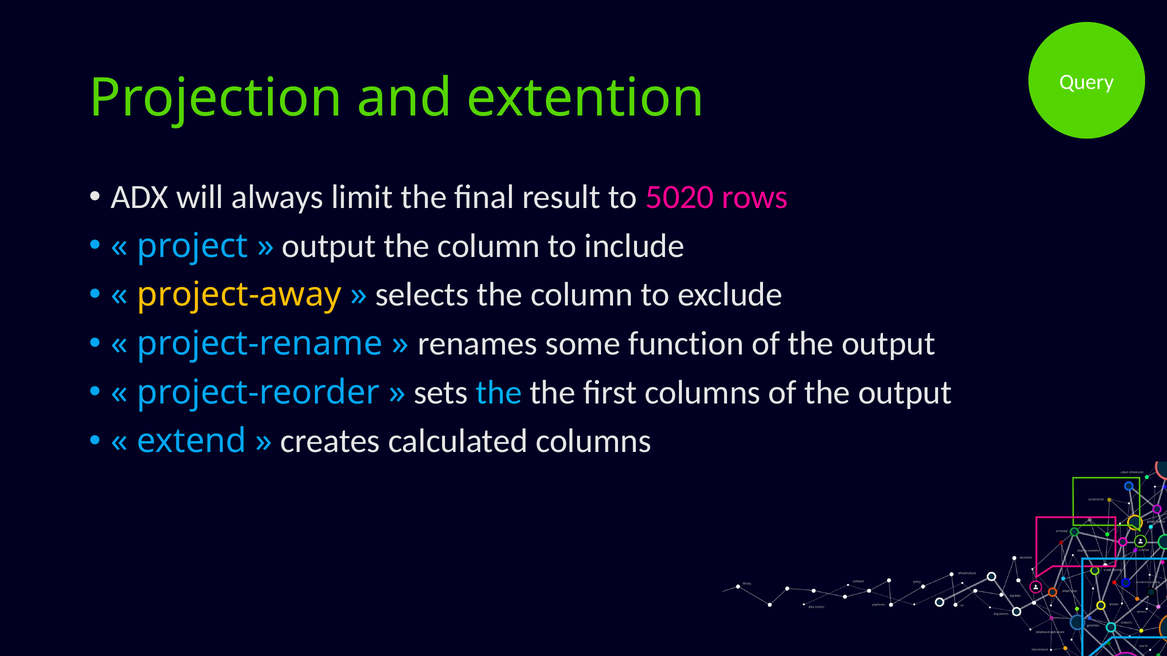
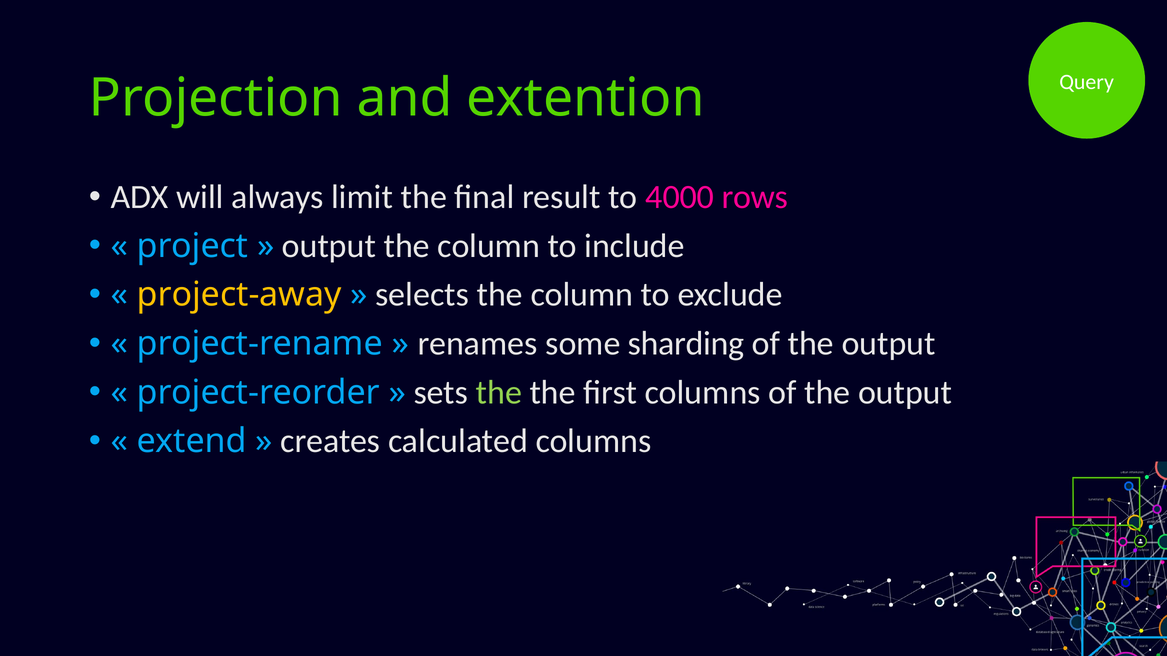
5020: 5020 -> 4000
function: function -> sharding
the at (499, 393) colour: light blue -> light green
